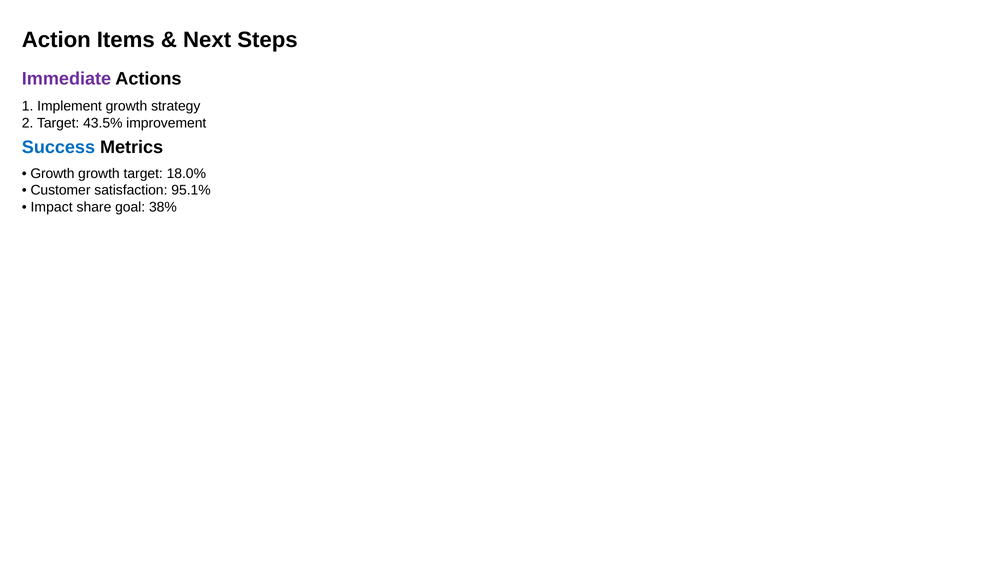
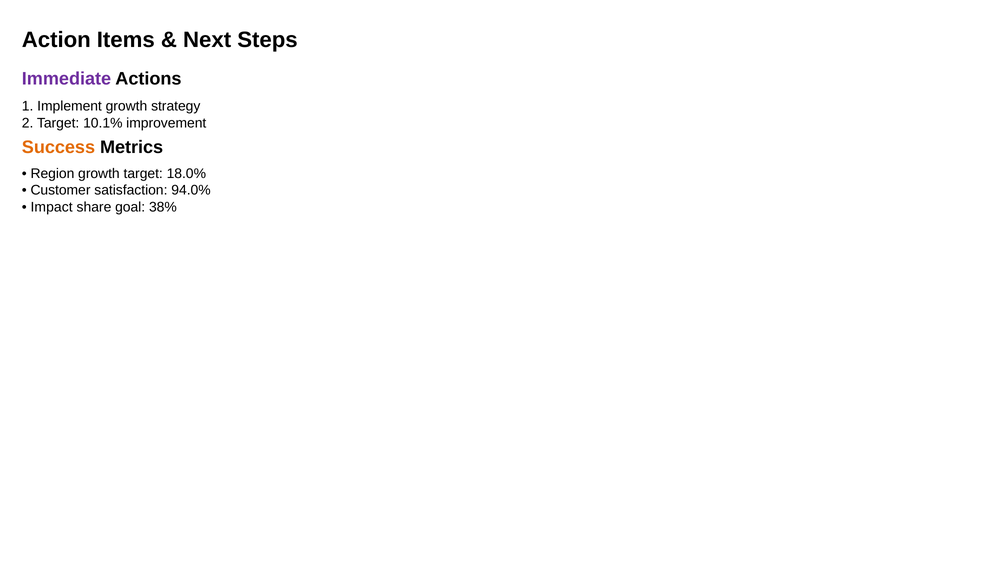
43.5%: 43.5% -> 10.1%
Success colour: blue -> orange
Growth at (53, 174): Growth -> Region
95.1%: 95.1% -> 94.0%
